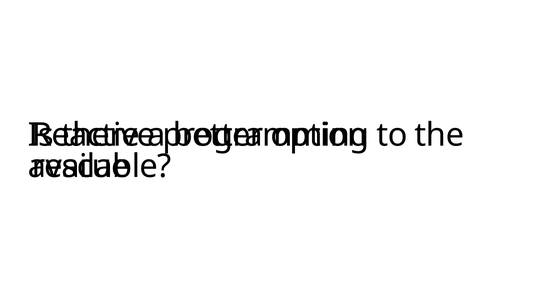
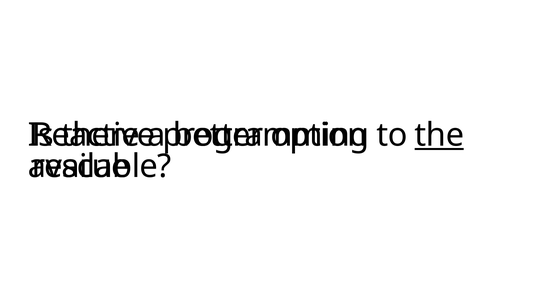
the underline: none -> present
